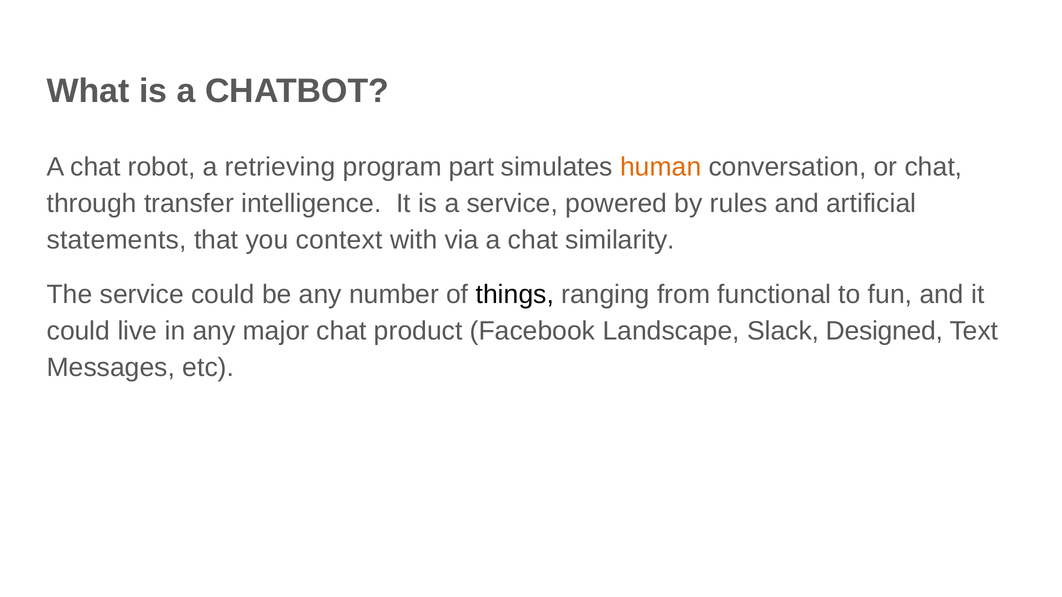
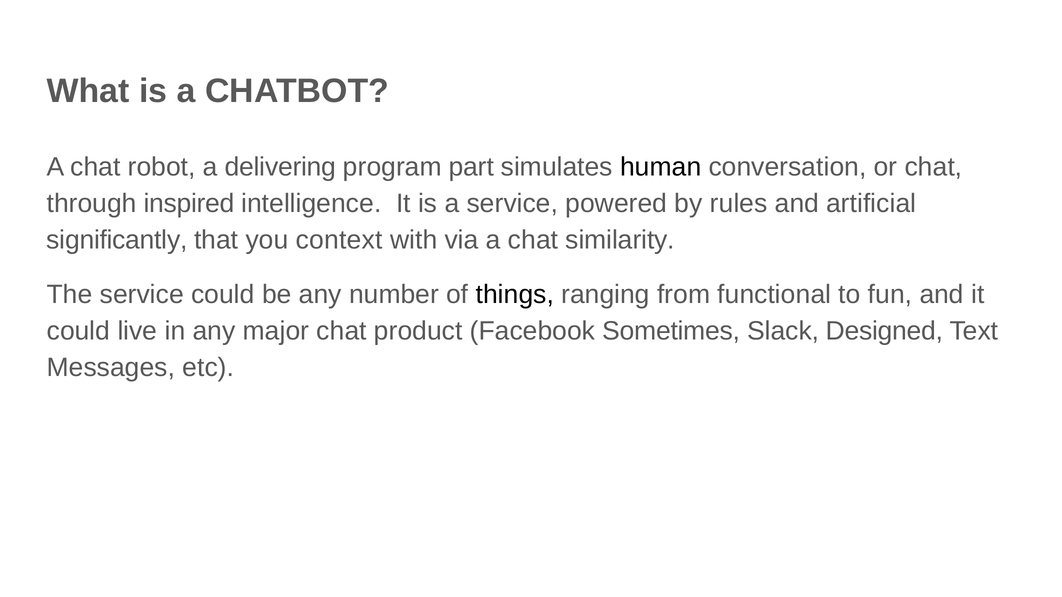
retrieving: retrieving -> delivering
human colour: orange -> black
transfer: transfer -> inspired
statements: statements -> significantly
Landscape: Landscape -> Sometimes
